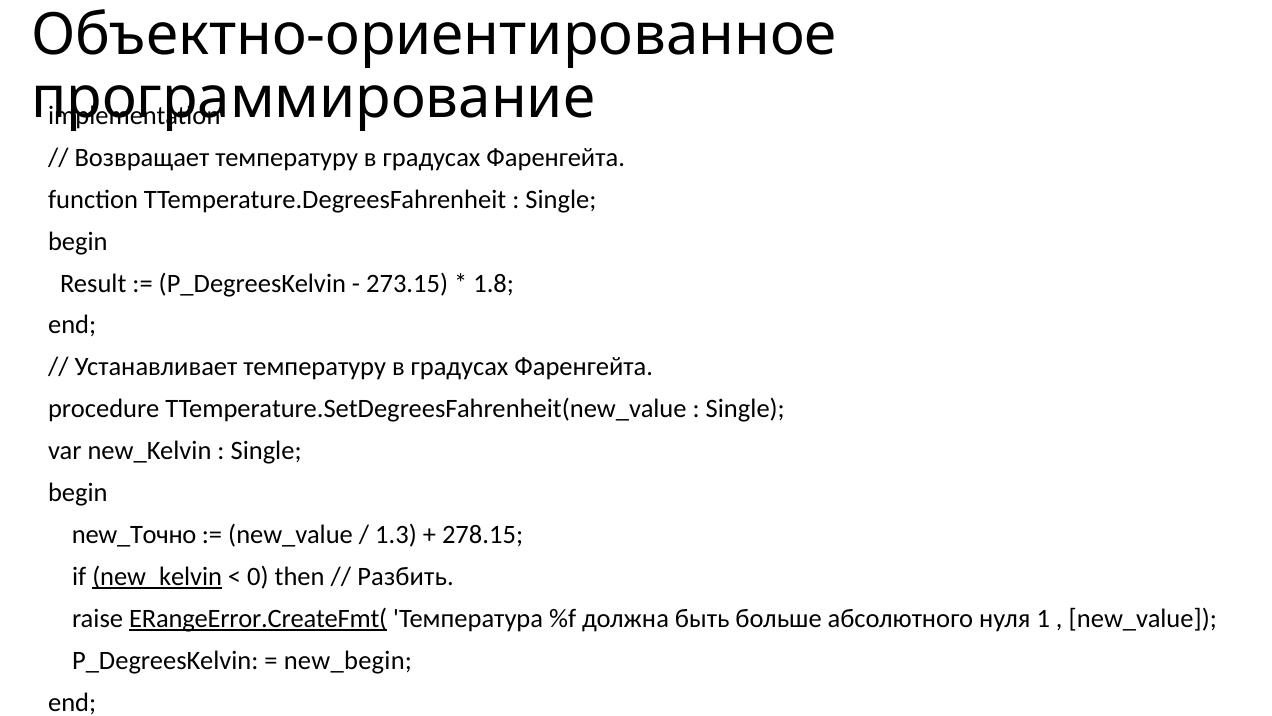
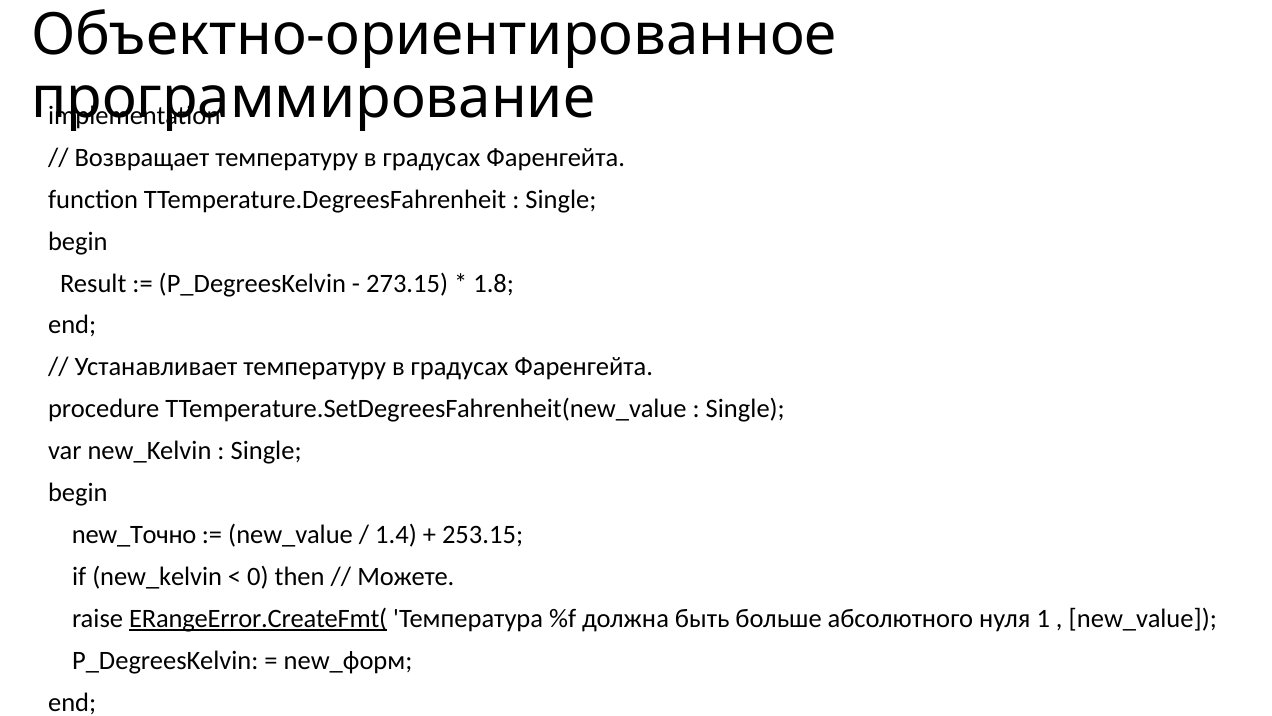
1.3: 1.3 -> 1.4
278.15: 278.15 -> 253.15
new_kelvin at (157, 576) underline: present -> none
Разбить: Разбить -> Можете
new_begin: new_begin -> new_форм
